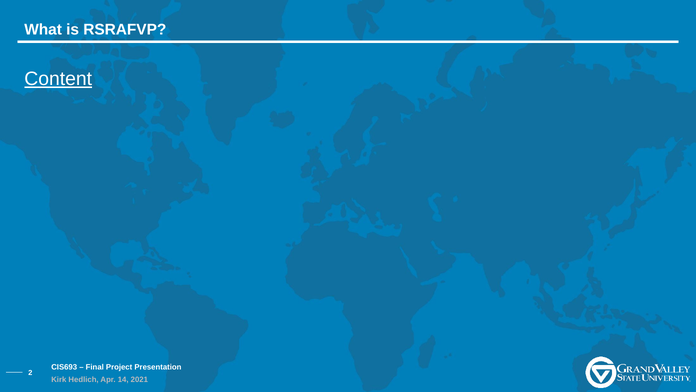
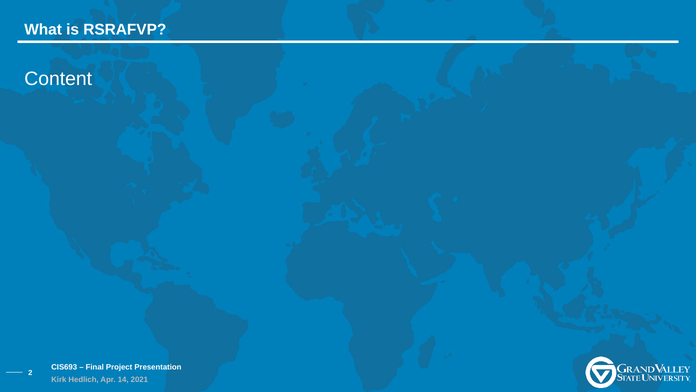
Content underline: present -> none
